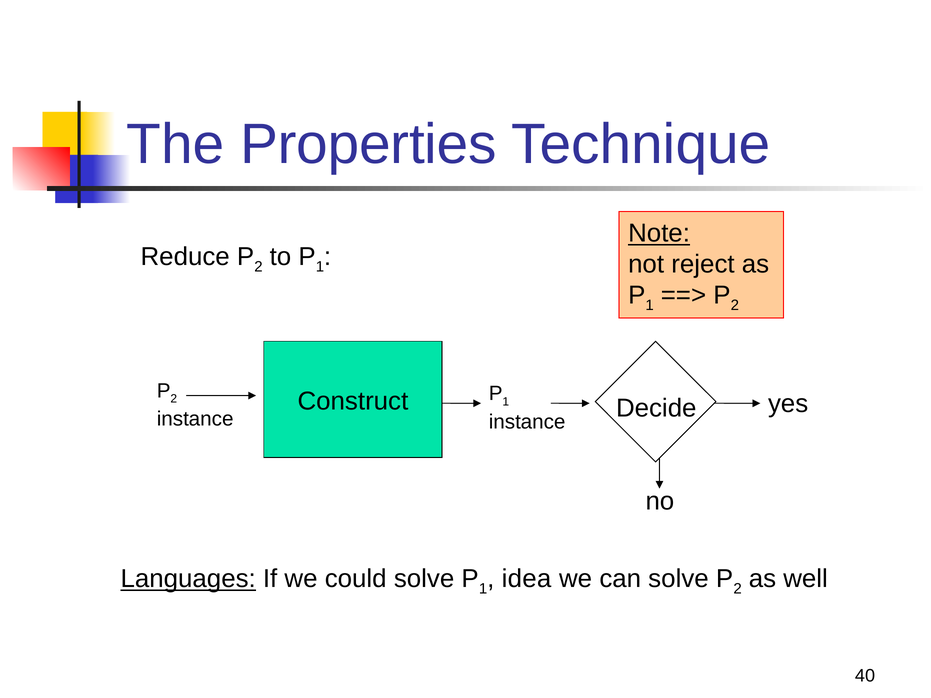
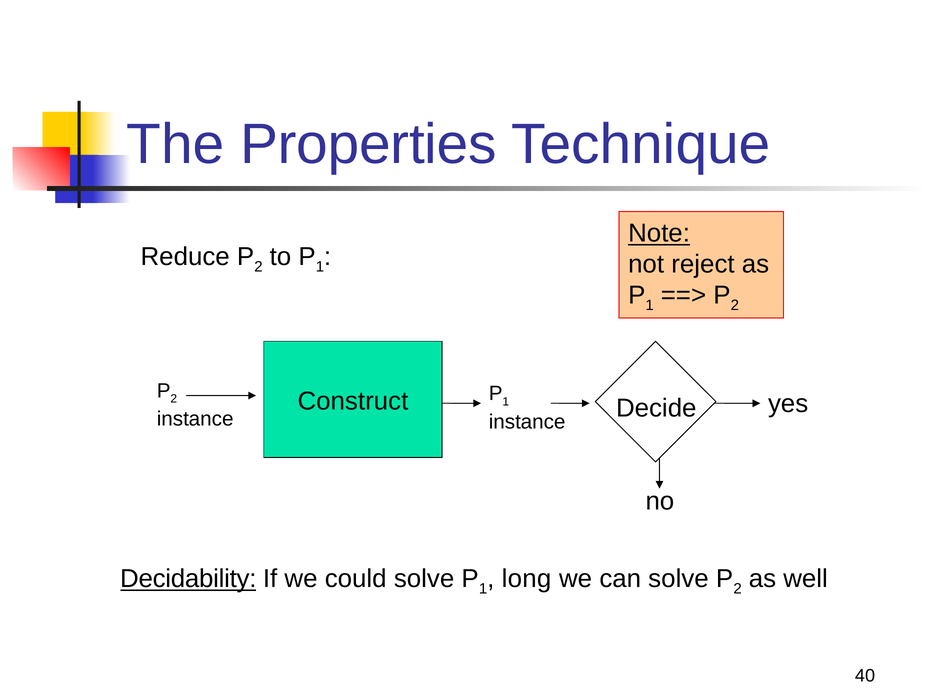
Languages: Languages -> Decidability
idea: idea -> long
